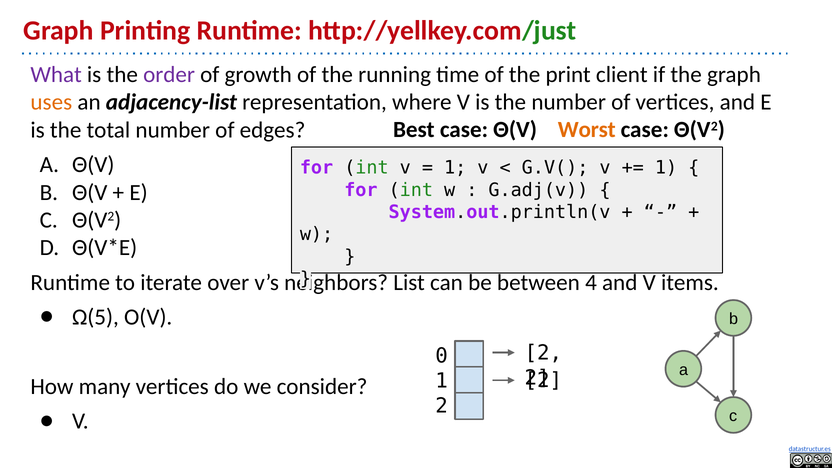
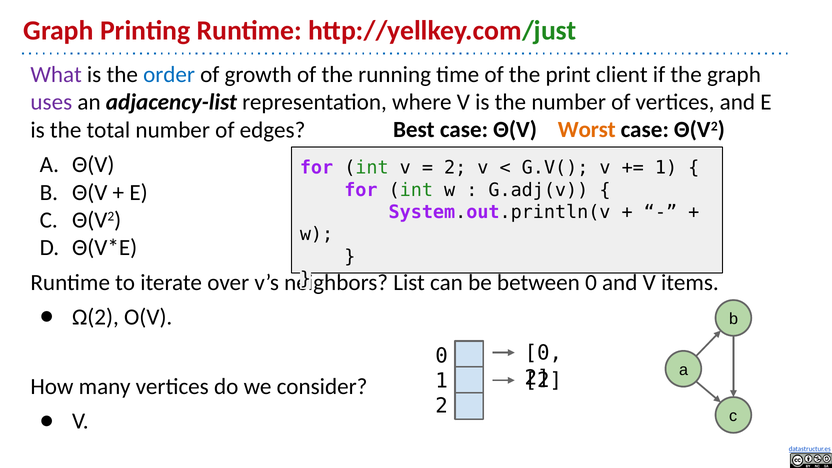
order colour: purple -> blue
uses colour: orange -> purple
1 at (455, 168): 1 -> 2
between 4: 4 -> 0
Ω(5: Ω(5 -> Ω(2
2 at (543, 353): 2 -> 0
